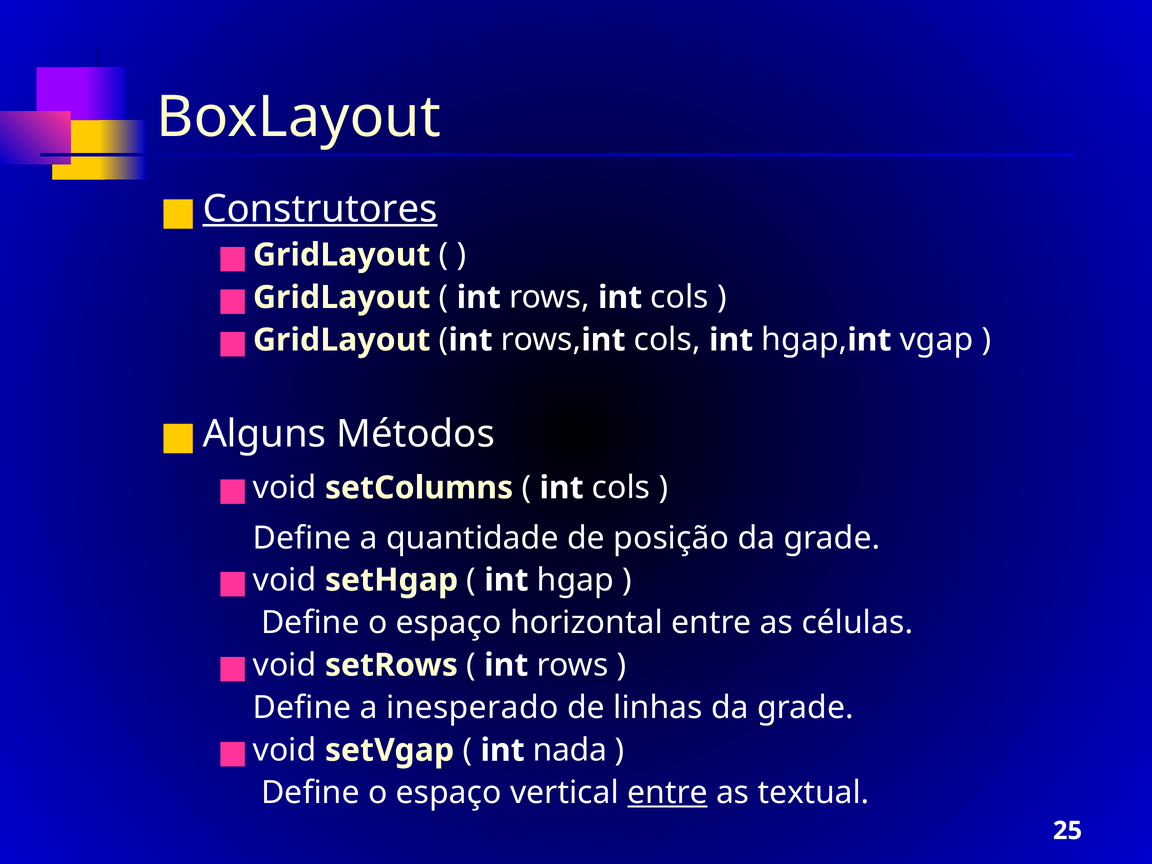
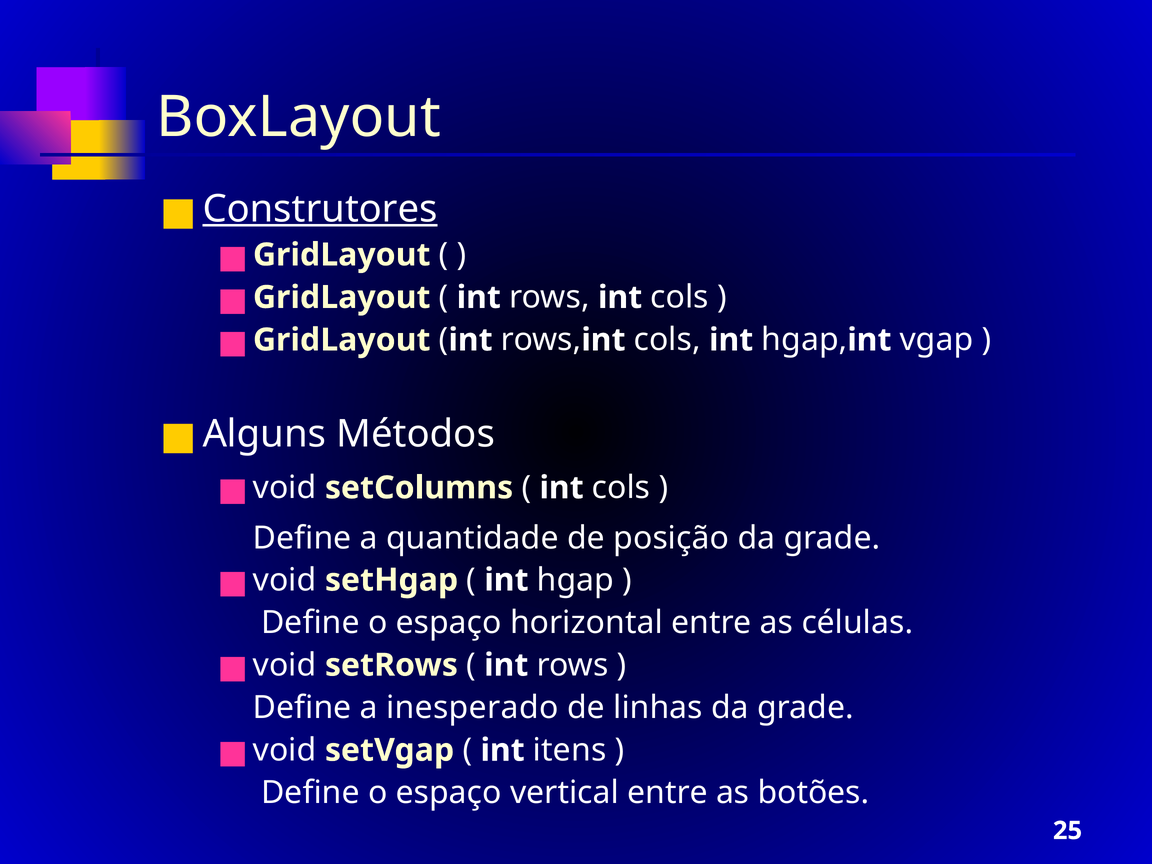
nada: nada -> itens
entre at (668, 793) underline: present -> none
textual: textual -> botões
